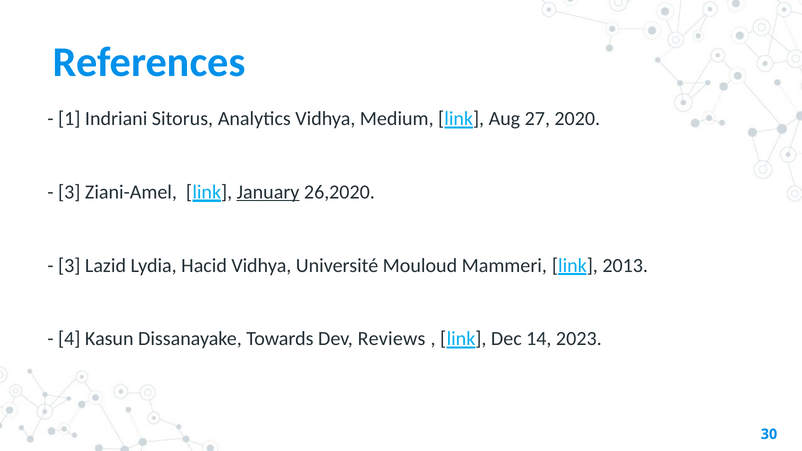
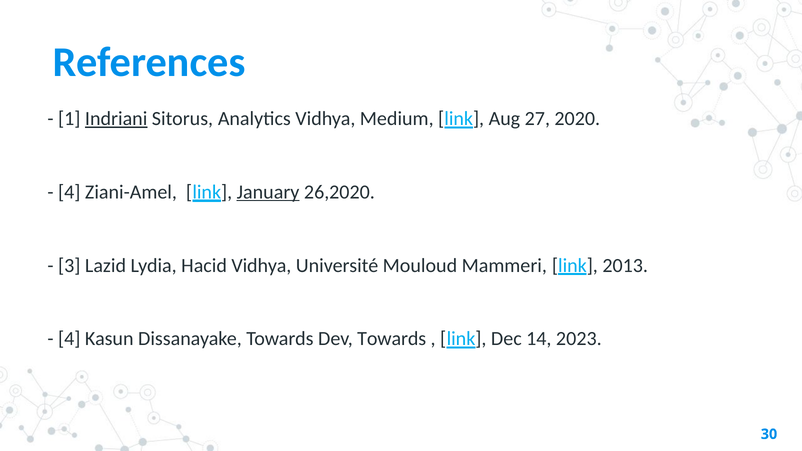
Indriani underline: none -> present
3 at (69, 192): 3 -> 4
Dev Reviews: Reviews -> Towards
